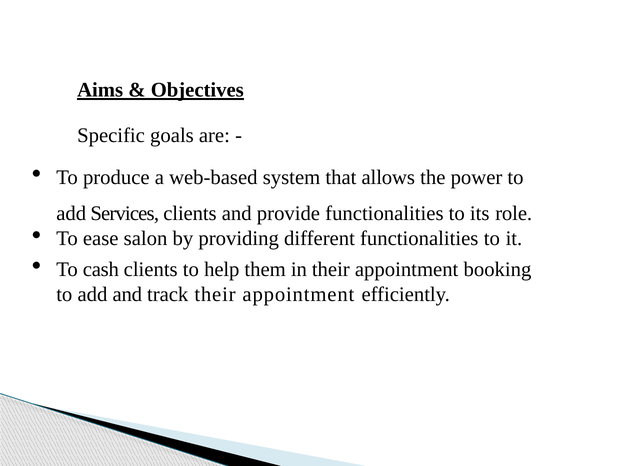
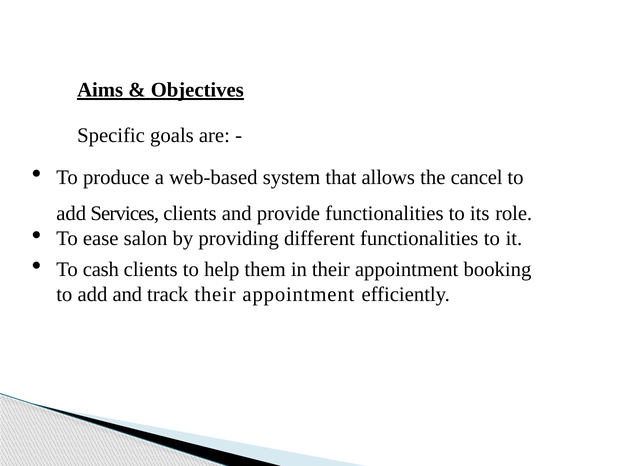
power: power -> cancel
